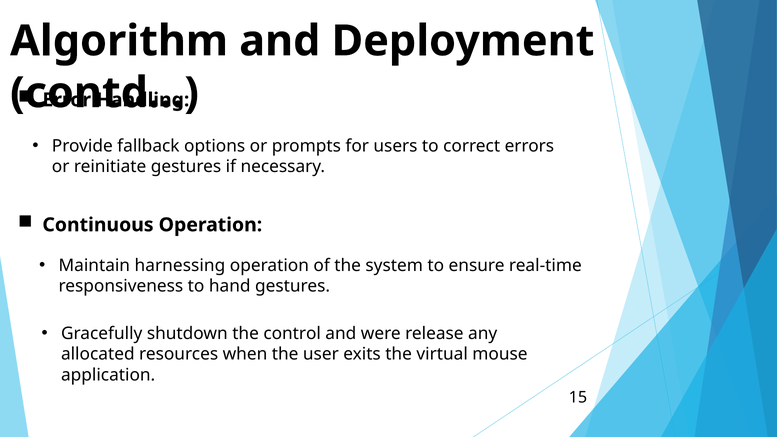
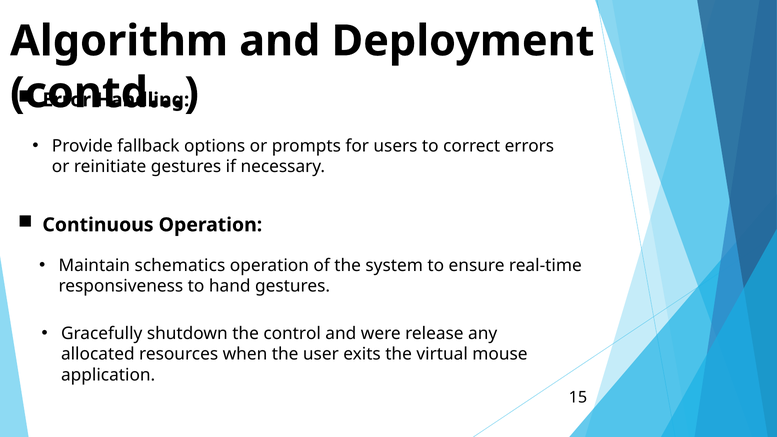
harnessing: harnessing -> schematics
